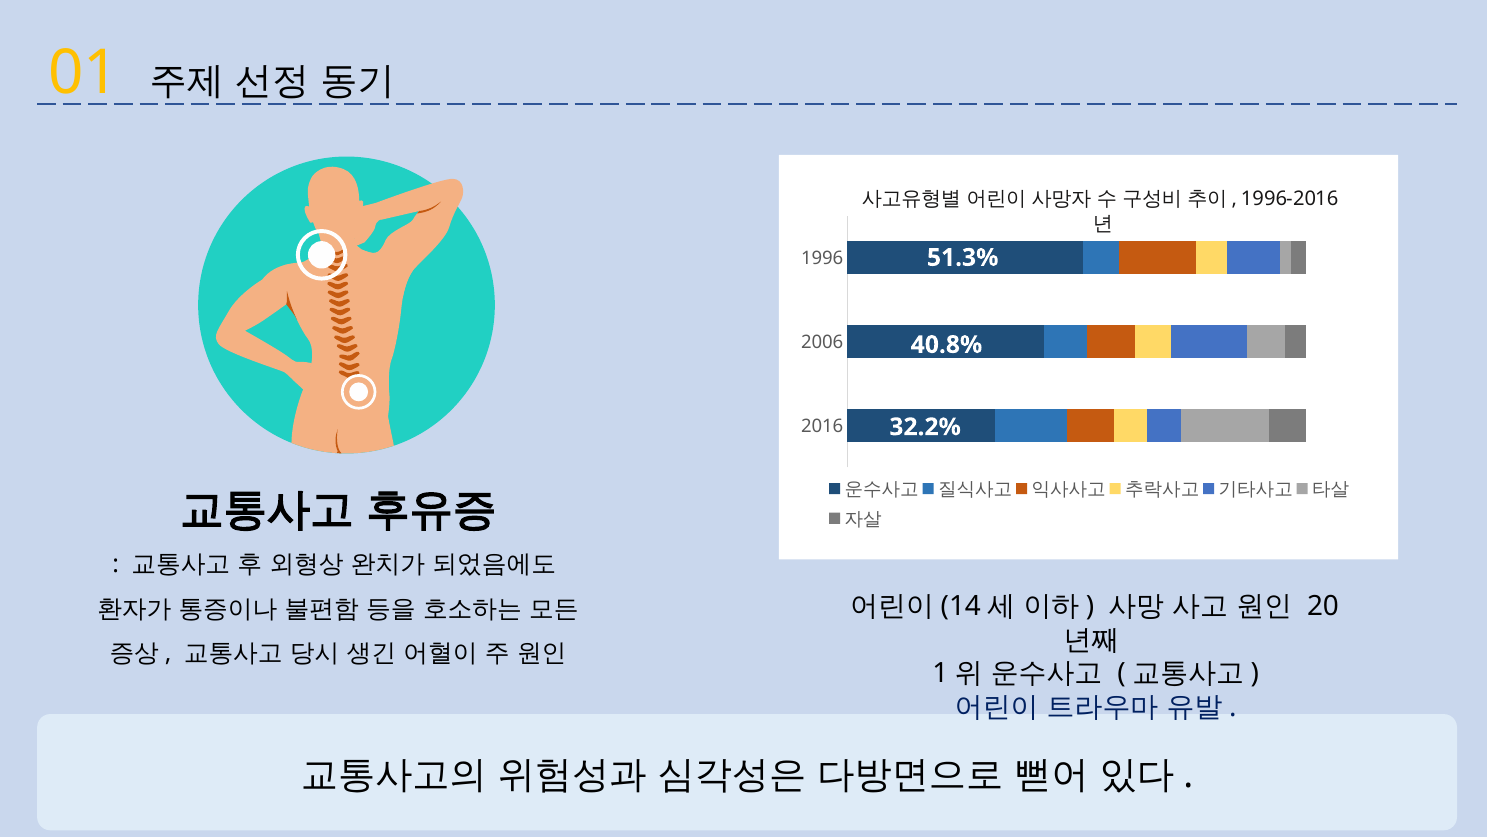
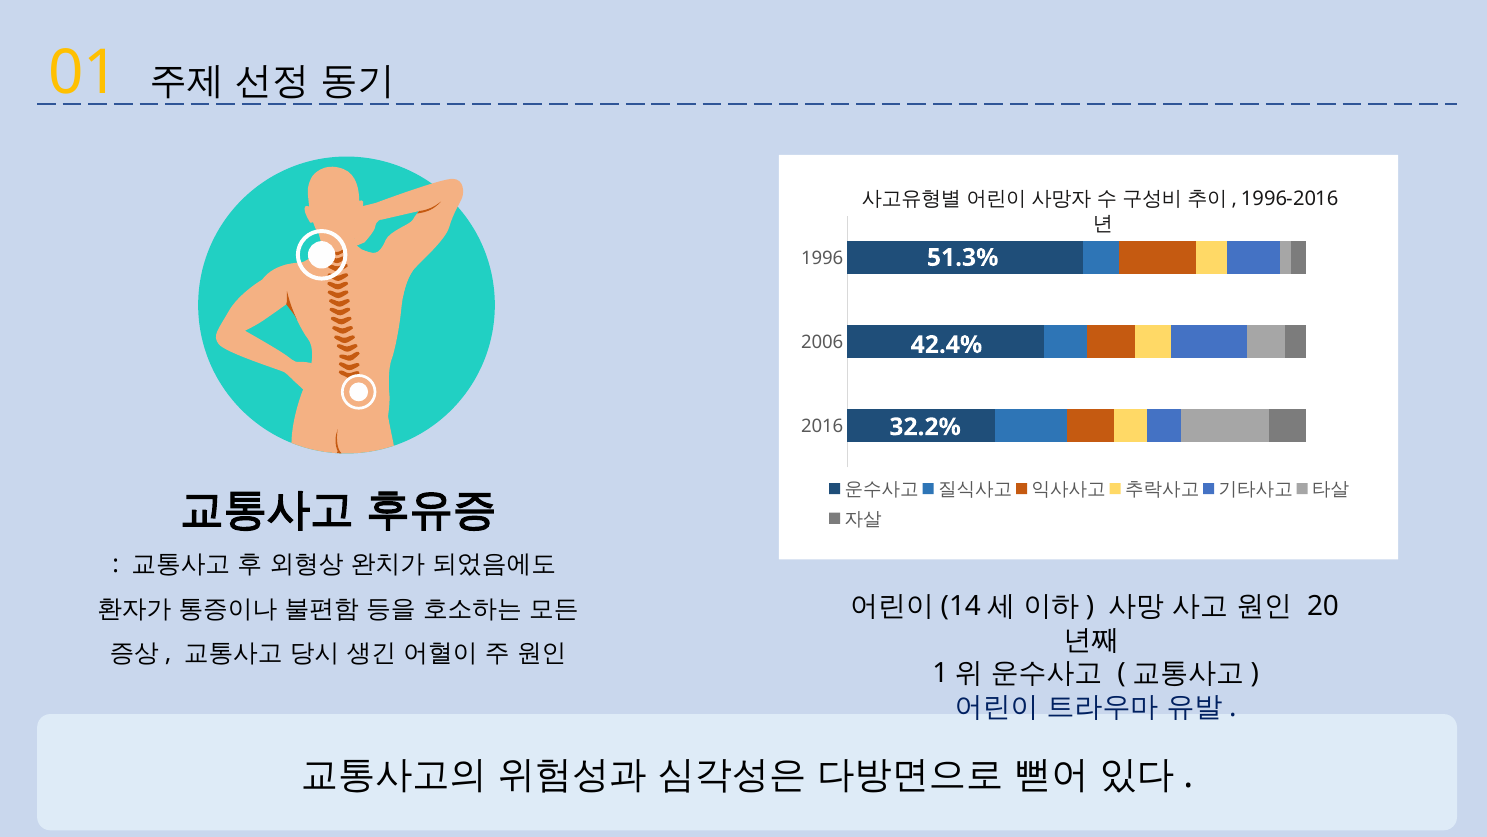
40.8%: 40.8% -> 42.4%
